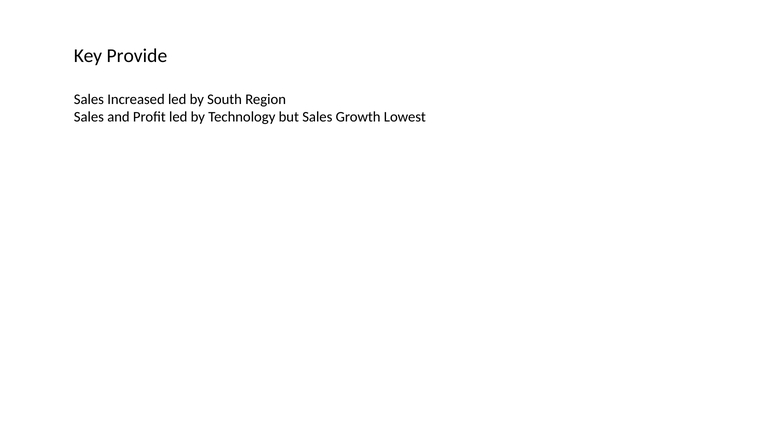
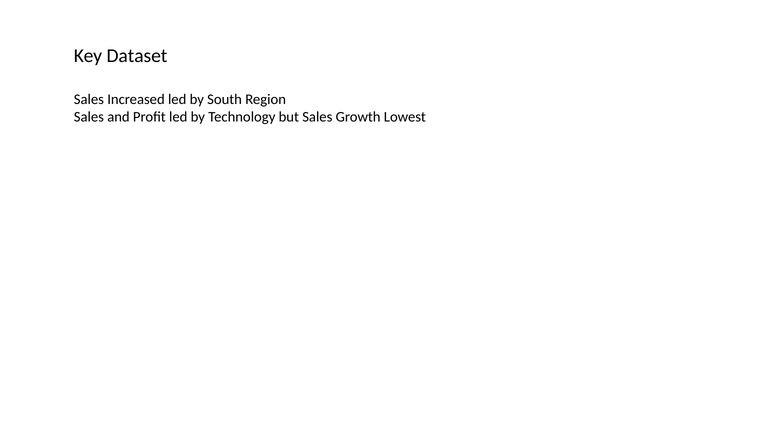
Provide: Provide -> Dataset
